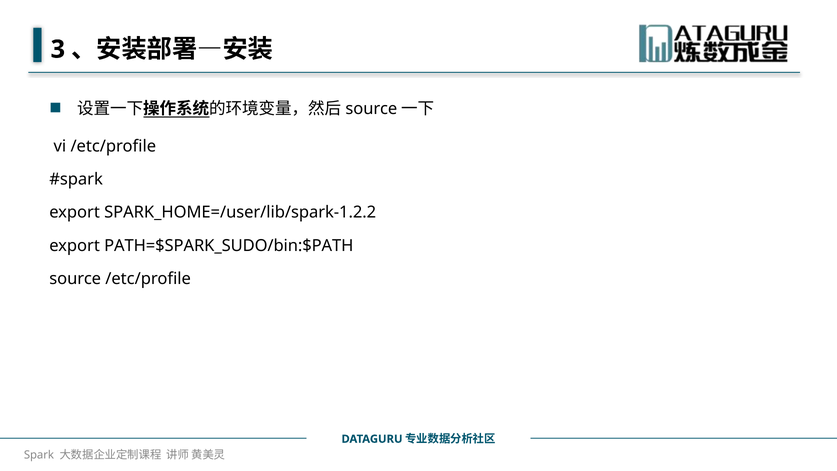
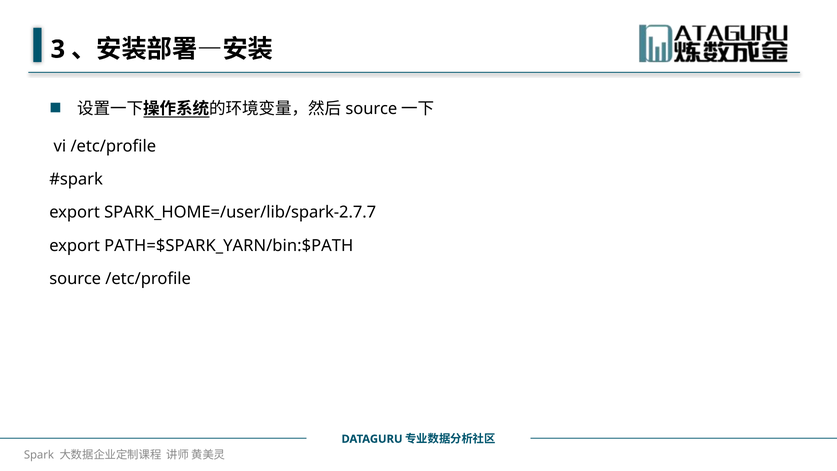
SPARK_HOME=/user/lib/spark-1.2.2: SPARK_HOME=/user/lib/spark-1.2.2 -> SPARK_HOME=/user/lib/spark-2.7.7
PATH=$SPARK_SUDO/bin:$PATH: PATH=$SPARK_SUDO/bin:$PATH -> PATH=$SPARK_YARN/bin:$PATH
